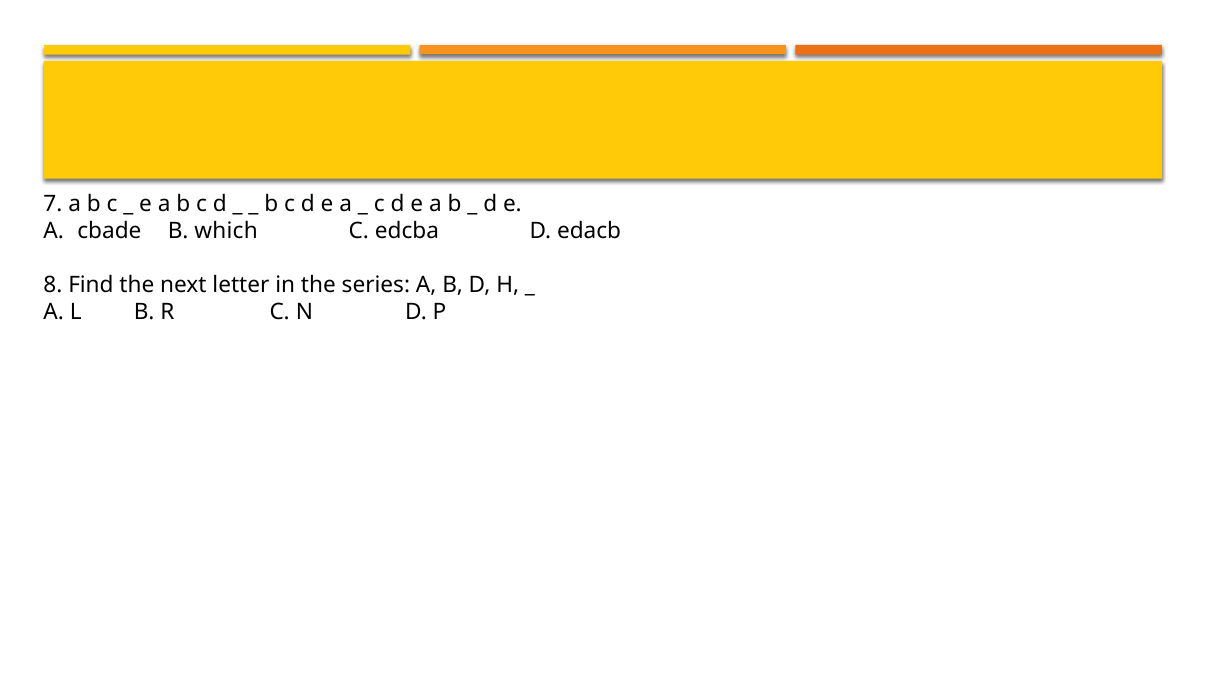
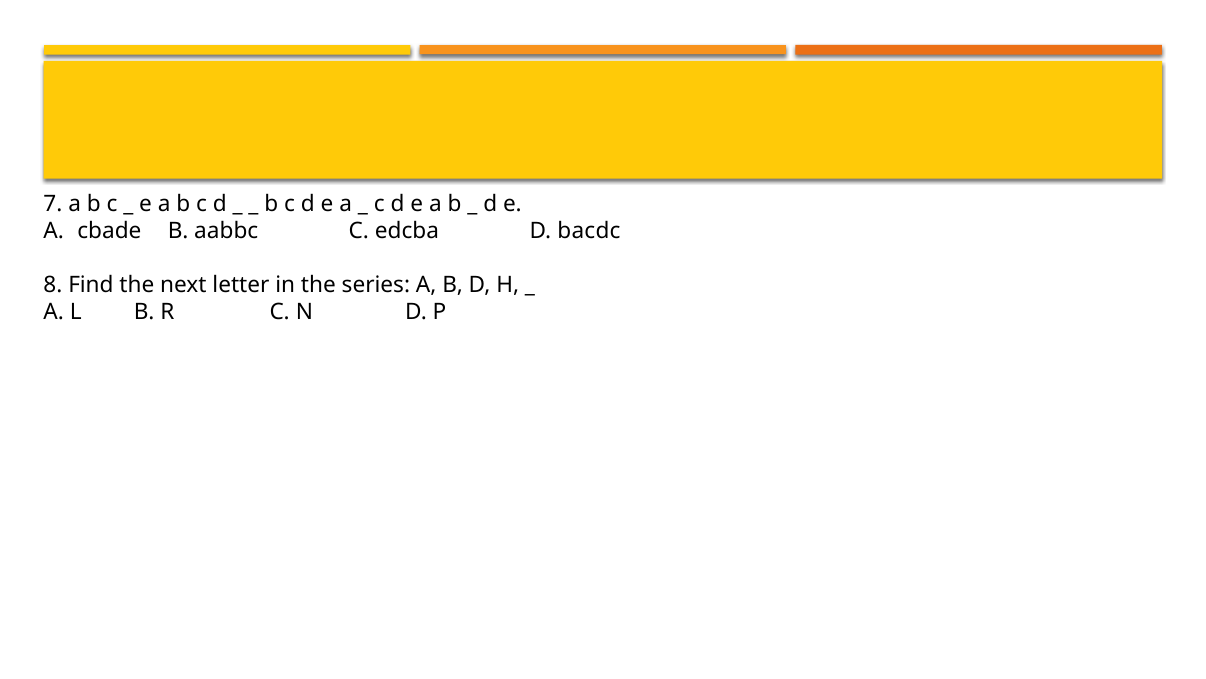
which: which -> aabbc
edacb: edacb -> bacdc
